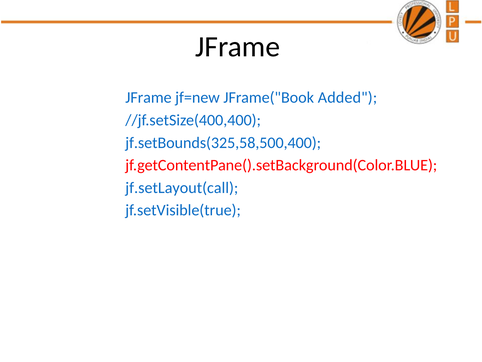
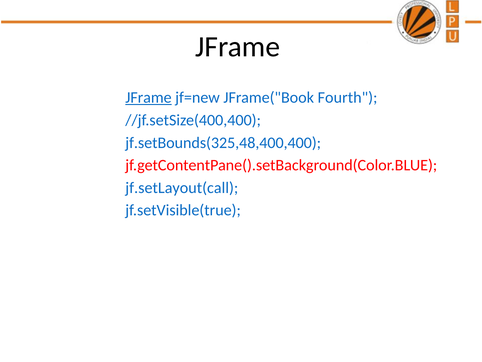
JFrame at (148, 98) underline: none -> present
Added: Added -> Fourth
jf.setBounds(325,58,500,400: jf.setBounds(325,58,500,400 -> jf.setBounds(325,48,400,400
